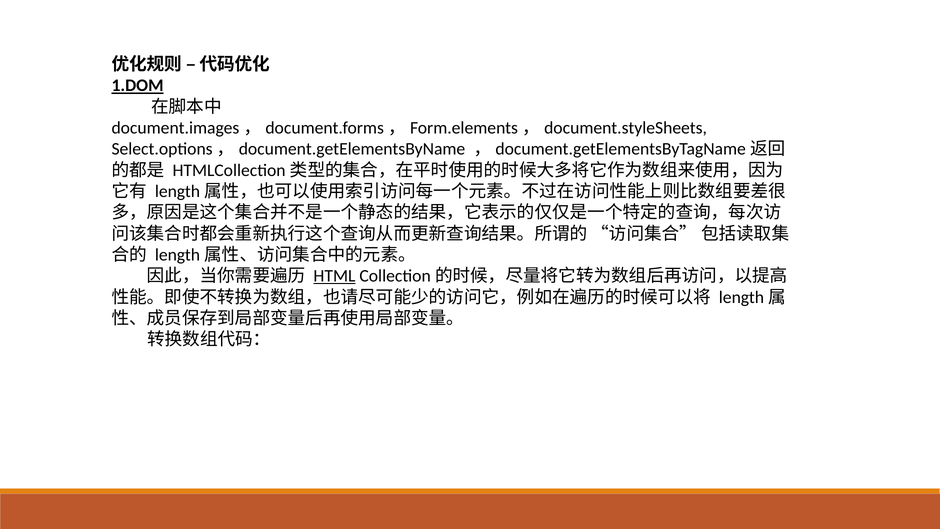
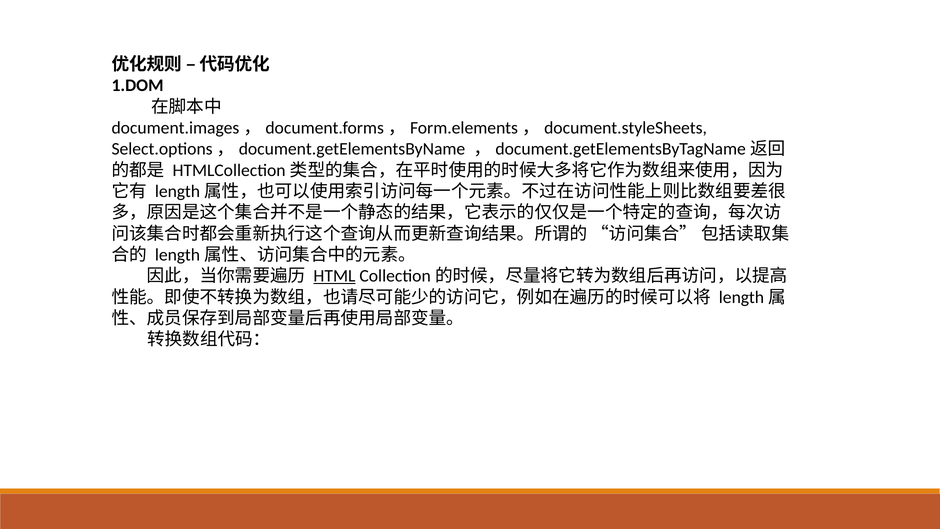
1.DOM underline: present -> none
